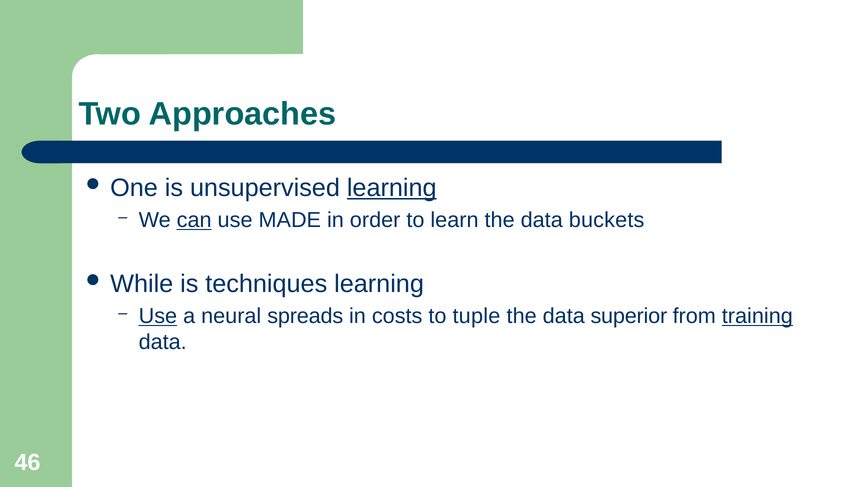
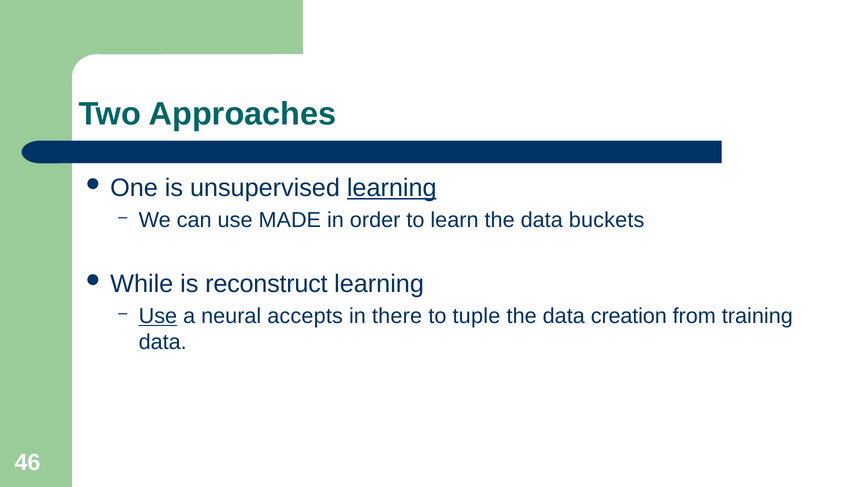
can underline: present -> none
techniques: techniques -> reconstruct
spreads: spreads -> accepts
costs: costs -> there
superior: superior -> creation
training underline: present -> none
